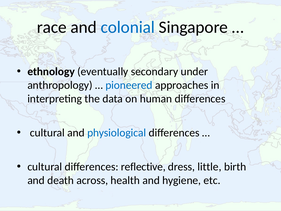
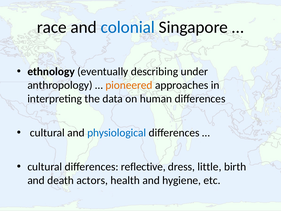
secondary: secondary -> describing
pioneered colour: blue -> orange
across: across -> actors
